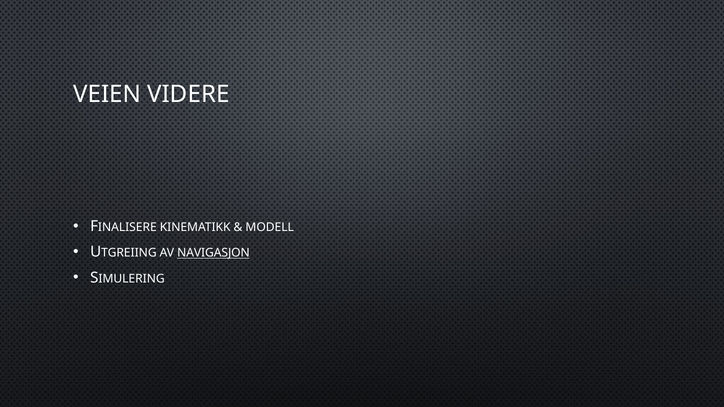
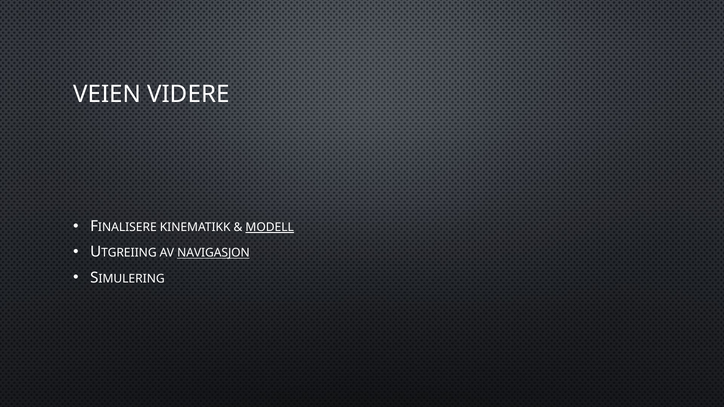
MODELL underline: none -> present
